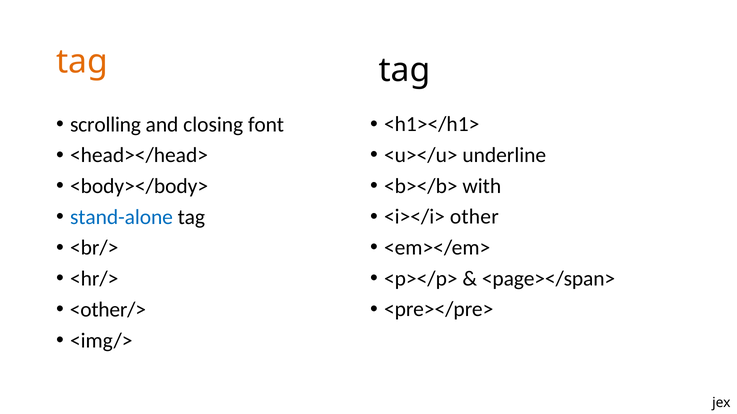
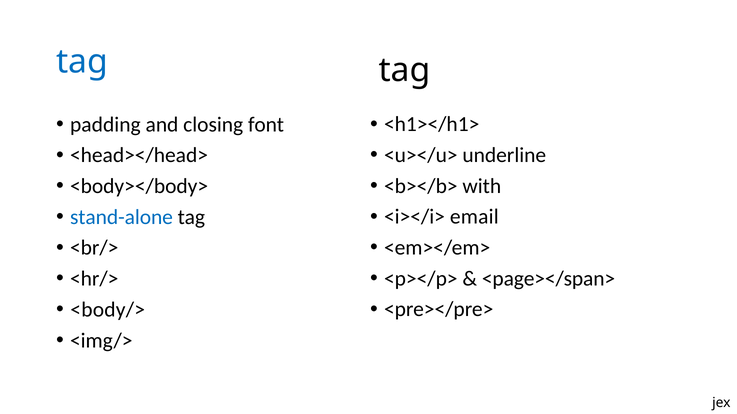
tag at (82, 62) colour: orange -> blue
scrolling: scrolling -> padding
other: other -> email
<other/>: <other/> -> <body/>
